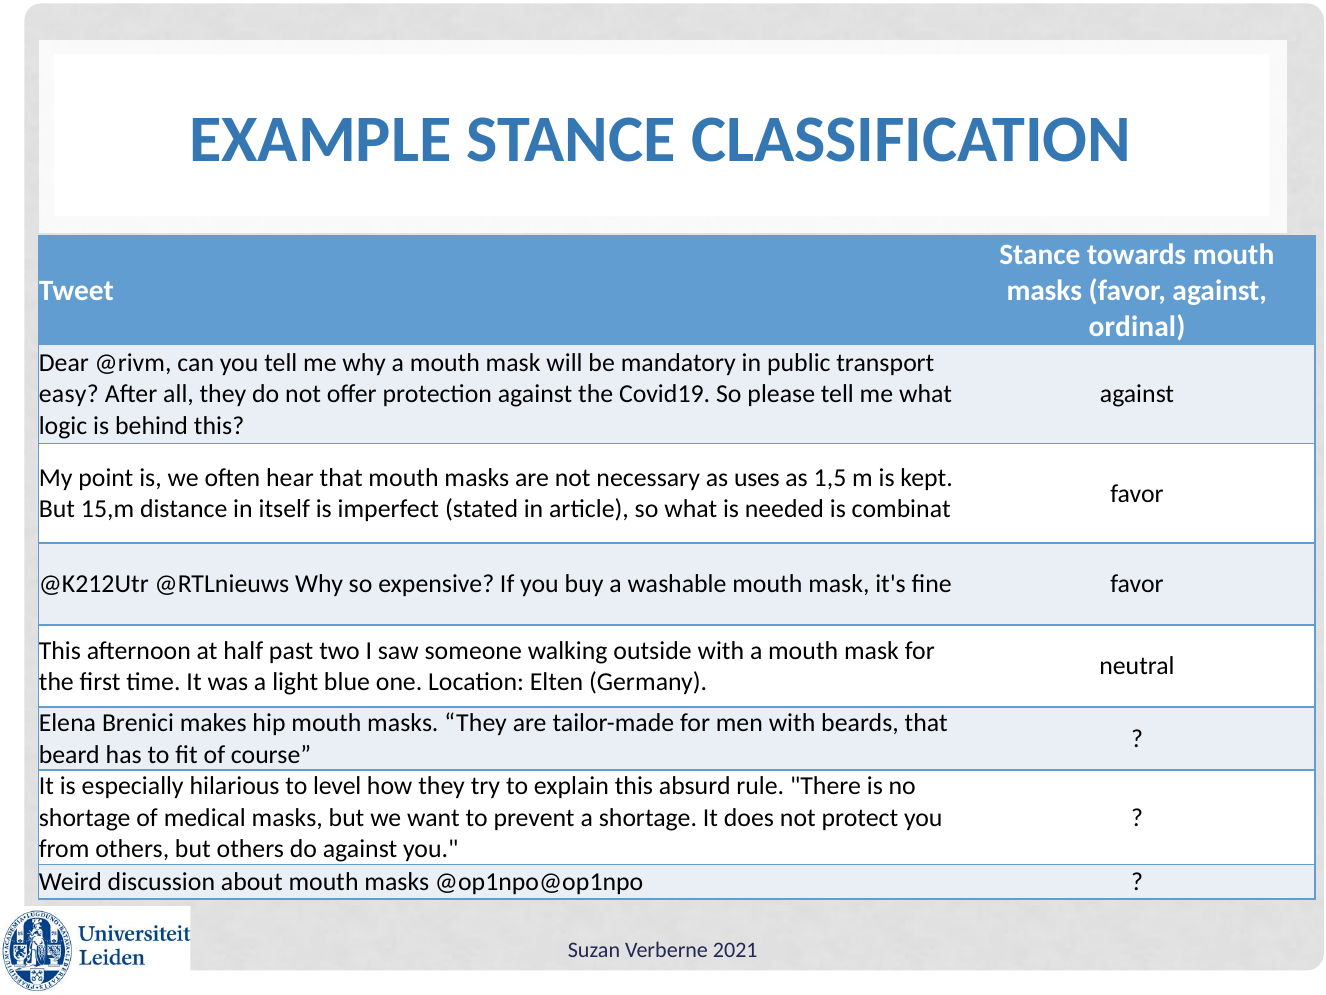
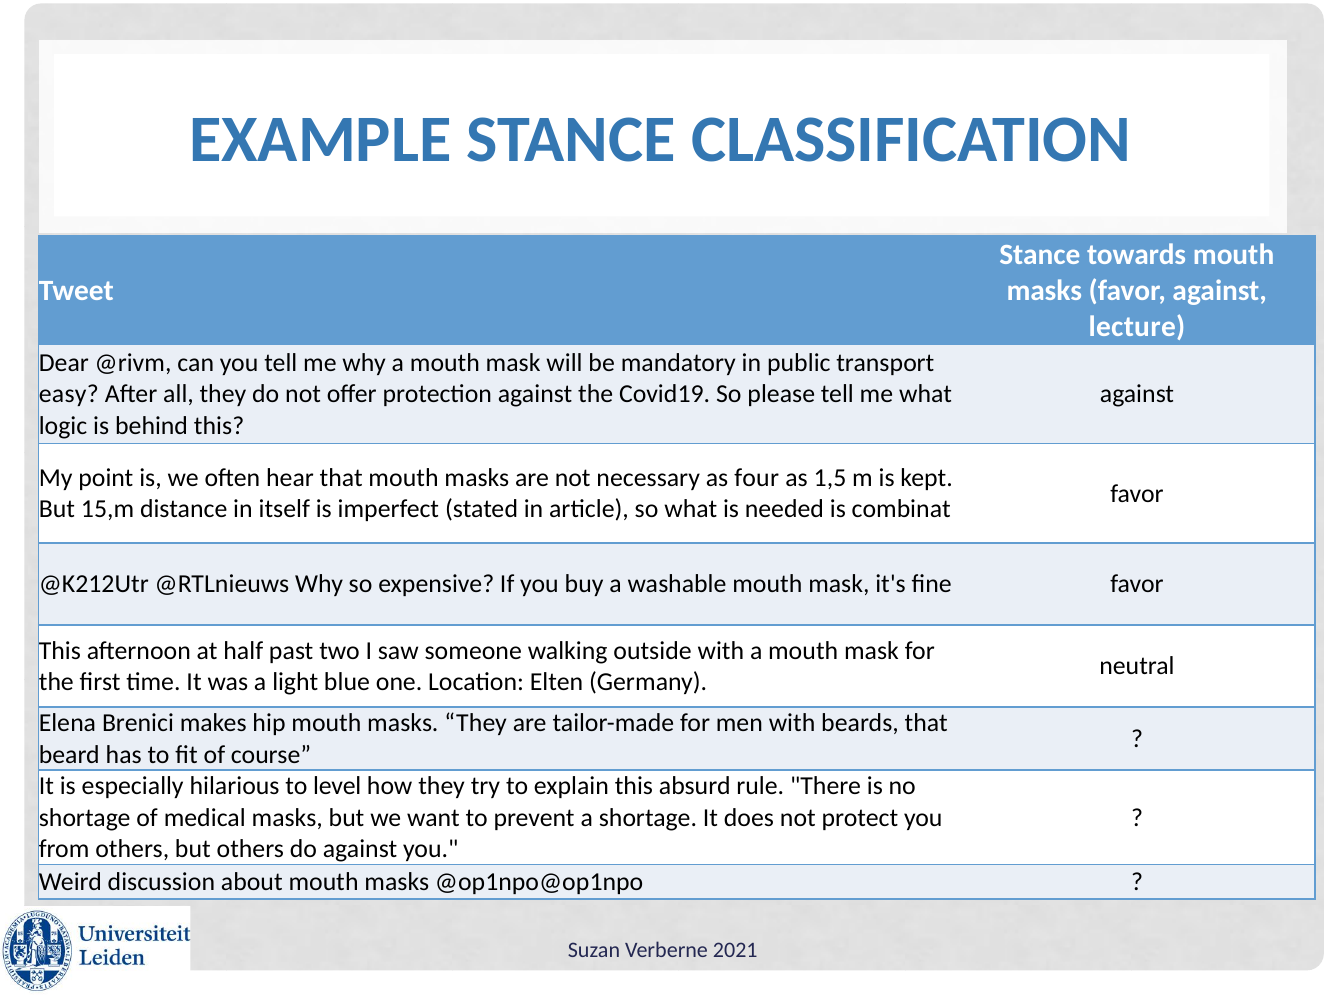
ordinal: ordinal -> lecture
uses: uses -> four
